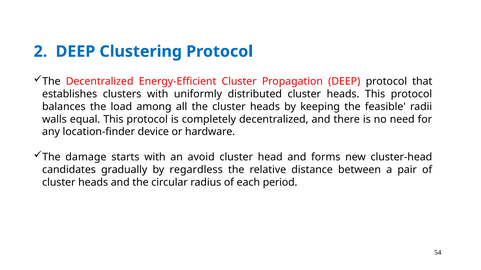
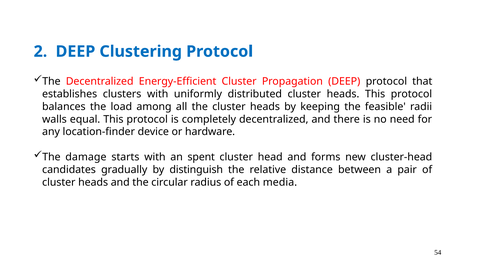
avoid: avoid -> spent
regardless: regardless -> distinguish
period: period -> media
